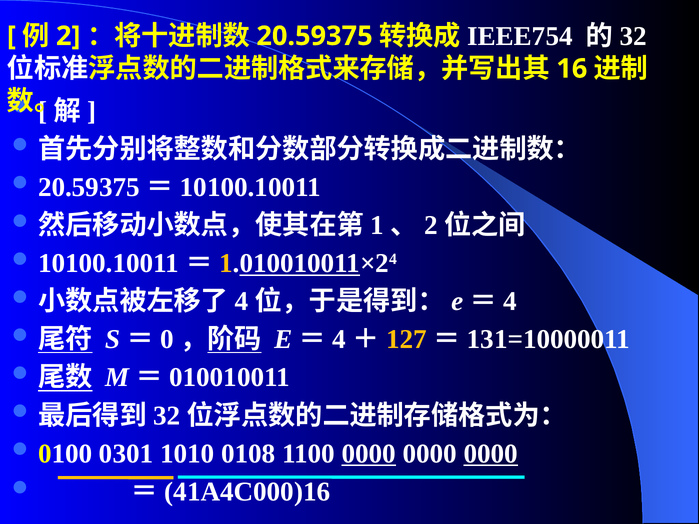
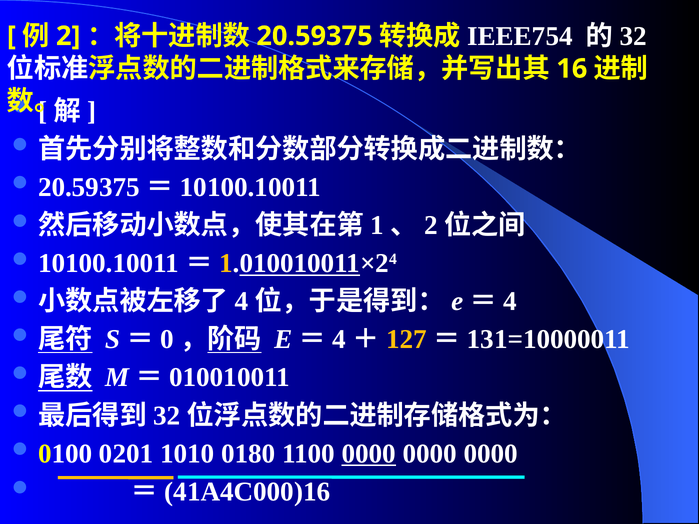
0301: 0301 -> 0201
0108: 0108 -> 0180
0000 at (491, 454) underline: present -> none
